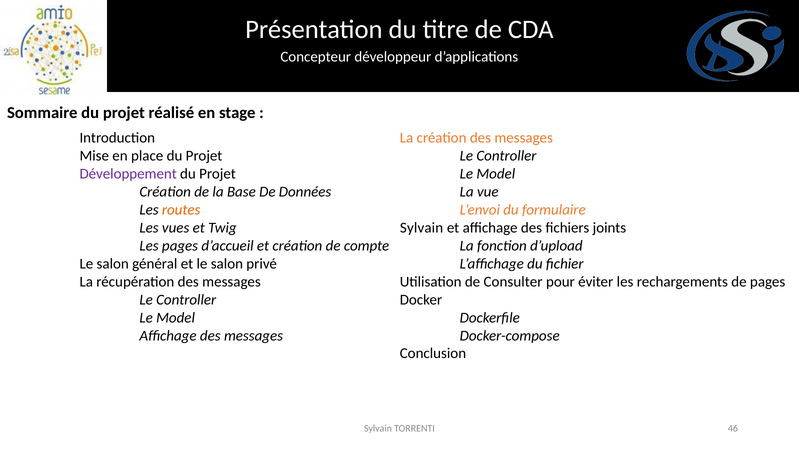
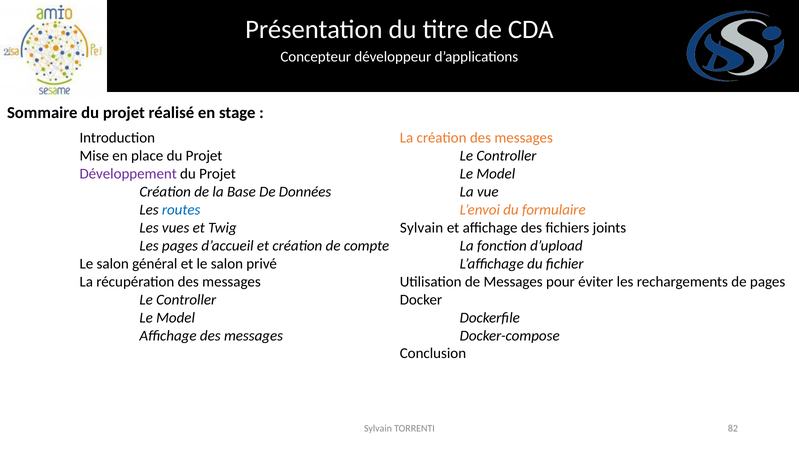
routes colour: orange -> blue
de Consulter: Consulter -> Messages
46: 46 -> 82
